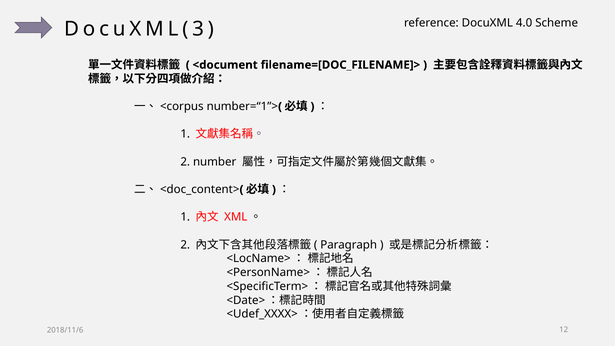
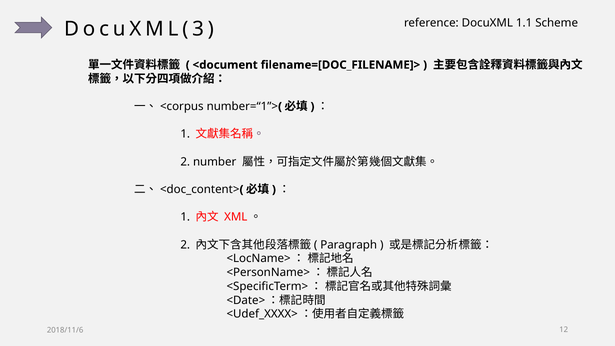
4.0: 4.0 -> 1.1
